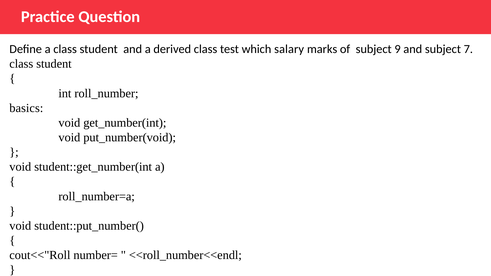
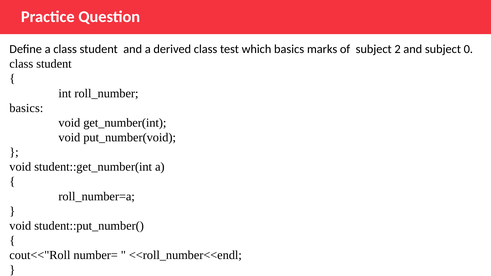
which salary: salary -> basics
9: 9 -> 2
7: 7 -> 0
